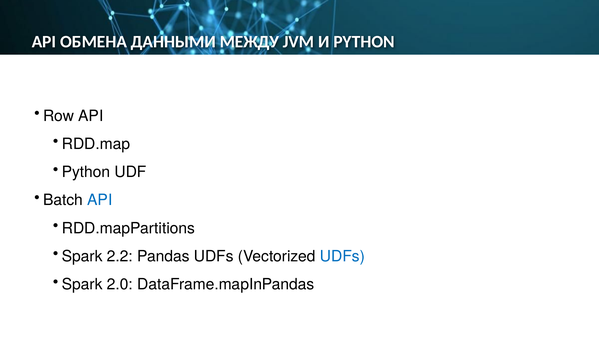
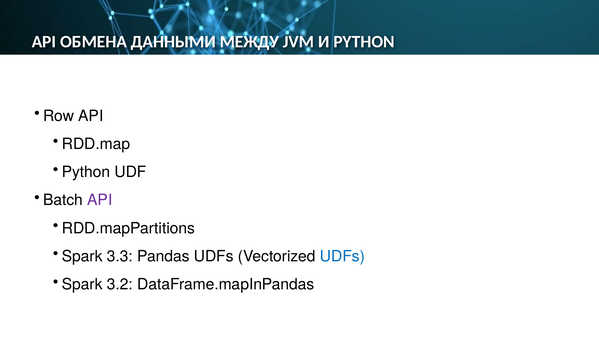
API at (100, 200) colour: blue -> purple
2.2: 2.2 -> 3.3
2.0: 2.0 -> 3.2
